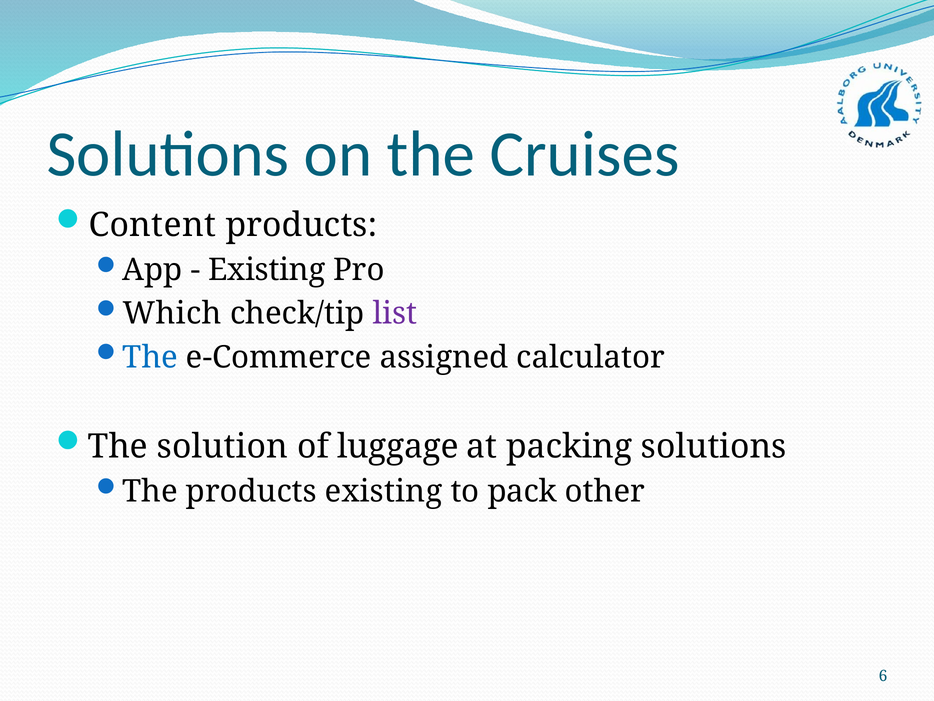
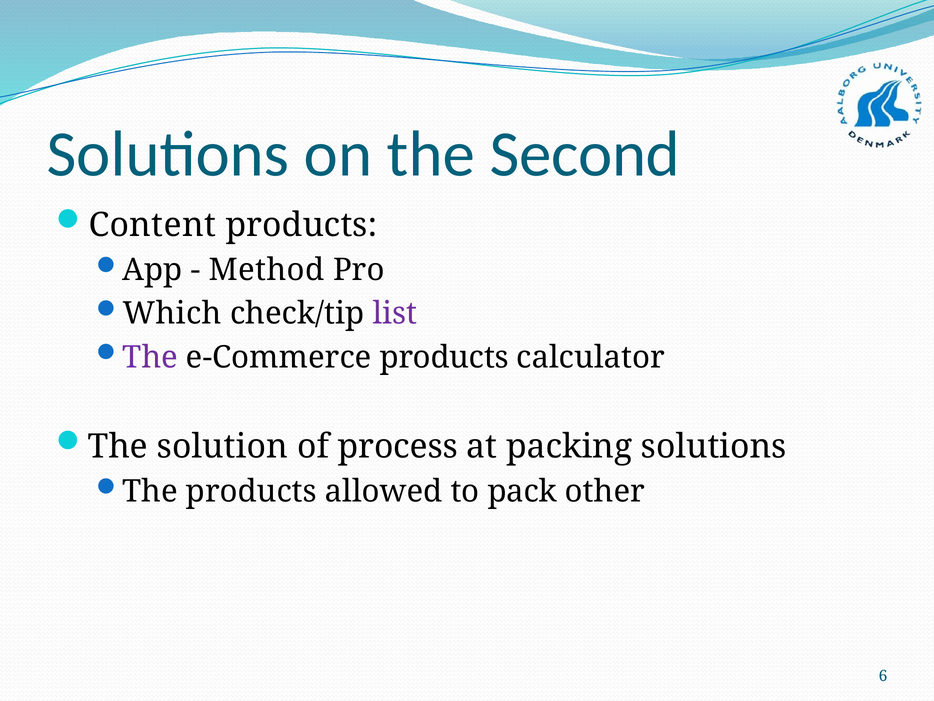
Cruises: Cruises -> Second
Existing at (267, 270): Existing -> Method
The at (150, 357) colour: blue -> purple
e-Commerce assigned: assigned -> products
luggage: luggage -> process
products existing: existing -> allowed
